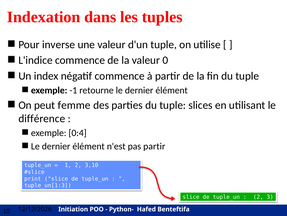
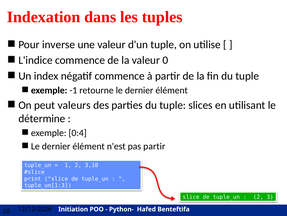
femme: femme -> valeurs
différence: différence -> détermine
